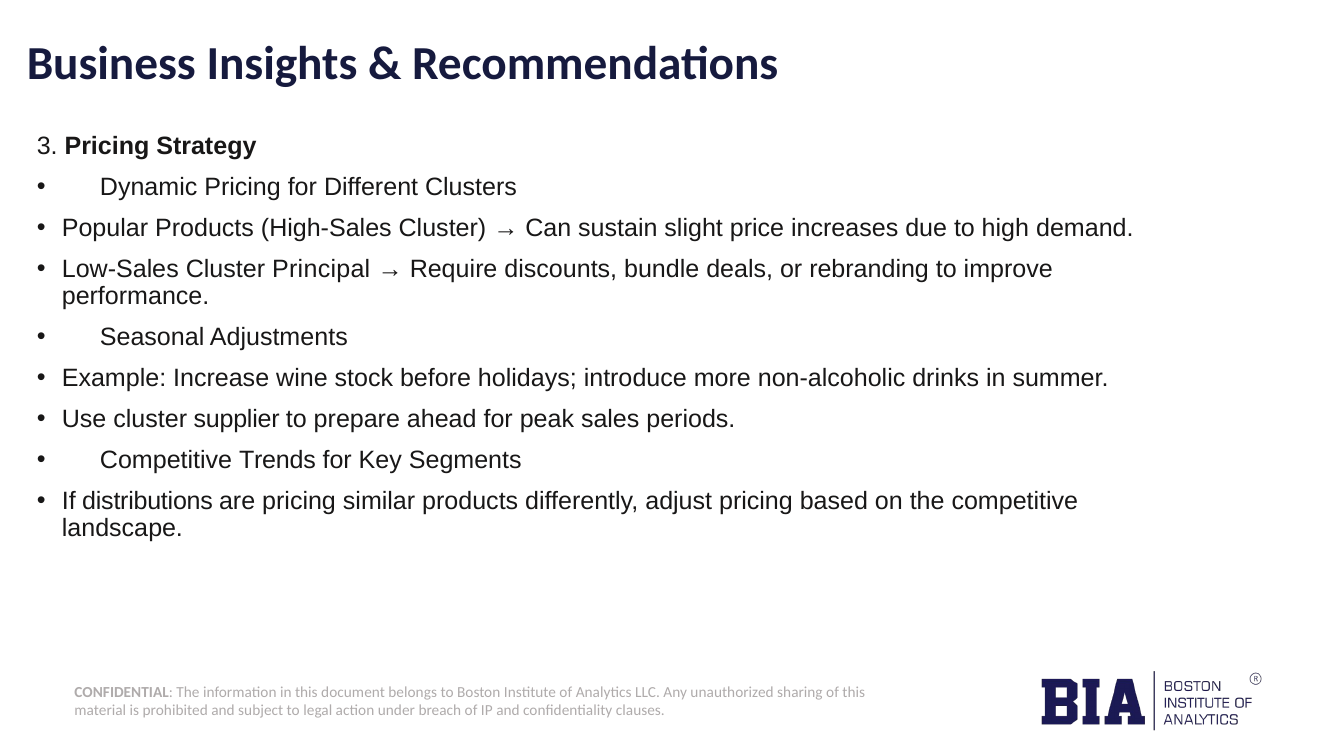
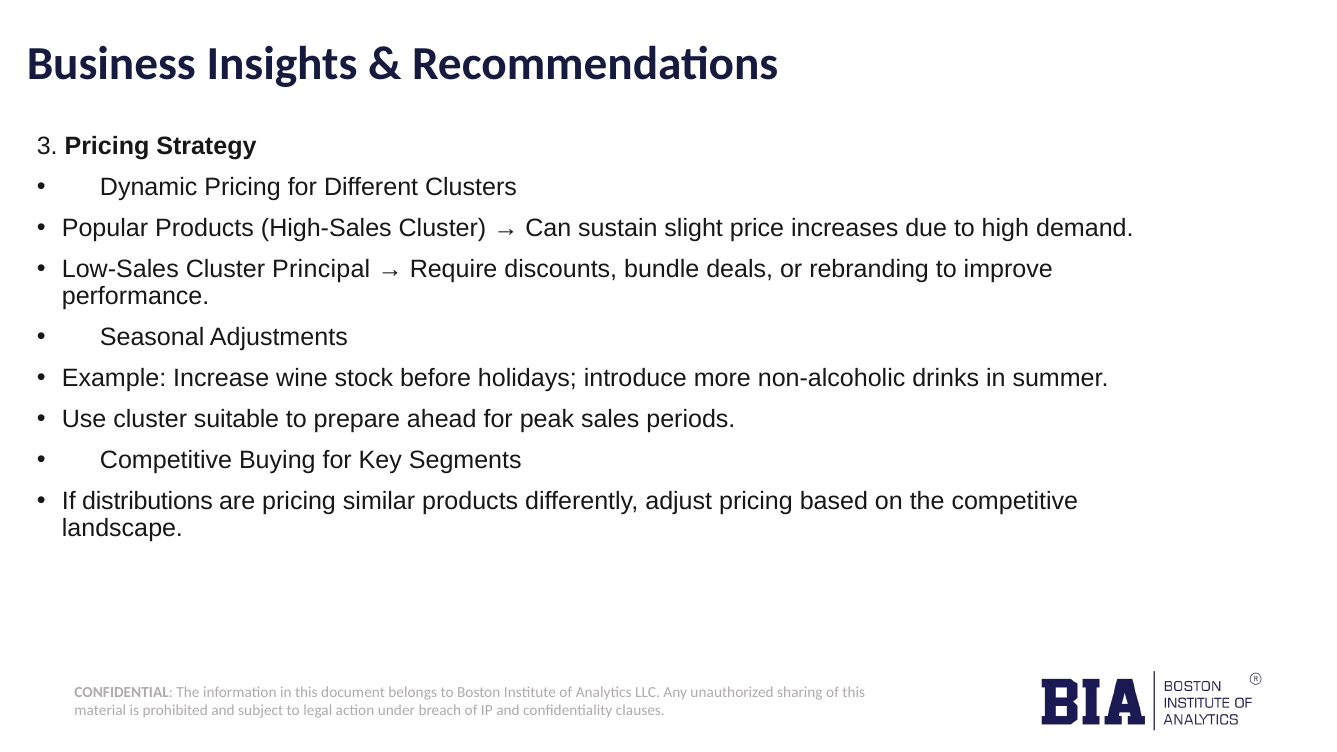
supplier: supplier -> suitable
Trends: Trends -> Buying
